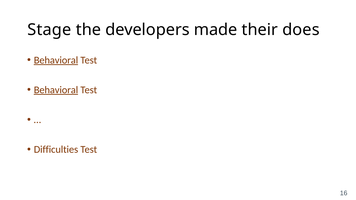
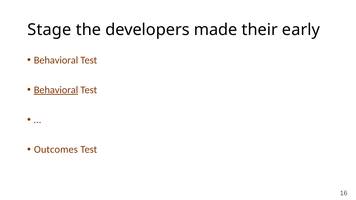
does: does -> early
Behavioral at (56, 60) underline: present -> none
Difficulties: Difficulties -> Outcomes
